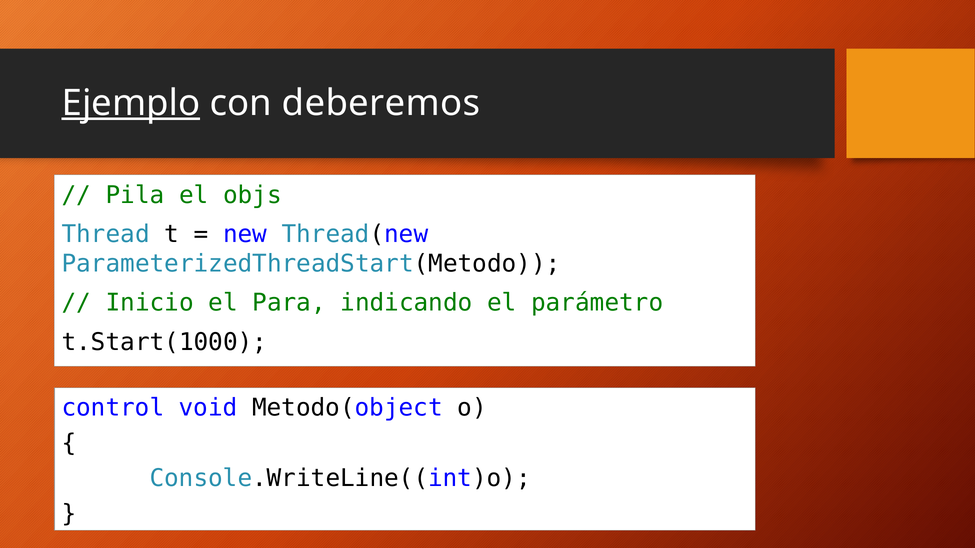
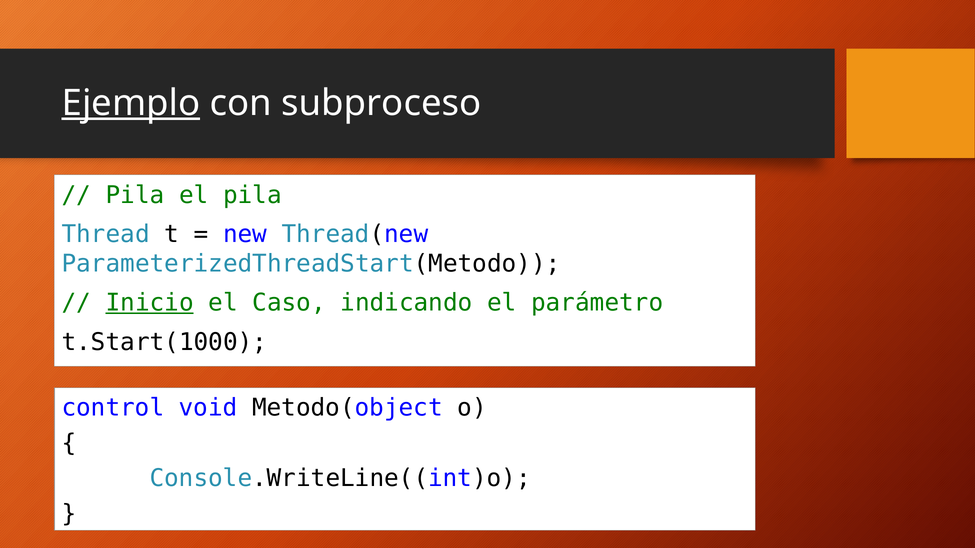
deberemos: deberemos -> subproceso
el objs: objs -> pila
Inicio underline: none -> present
Para: Para -> Caso
